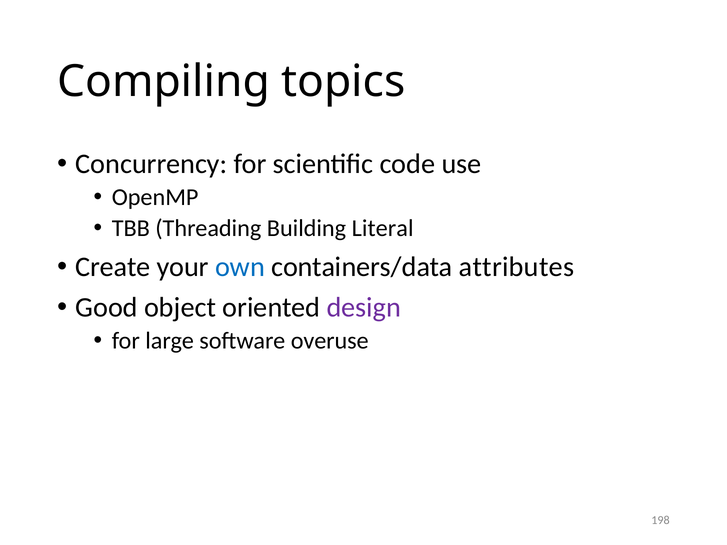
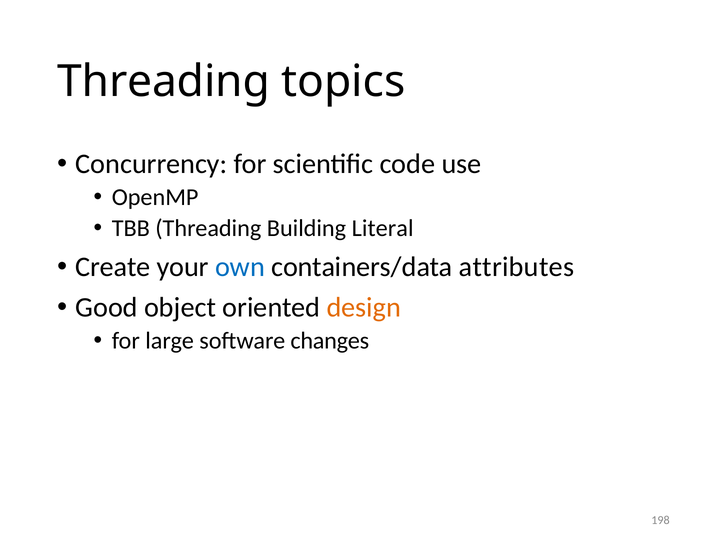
Compiling at (164, 81): Compiling -> Threading
design colour: purple -> orange
overuse: overuse -> changes
